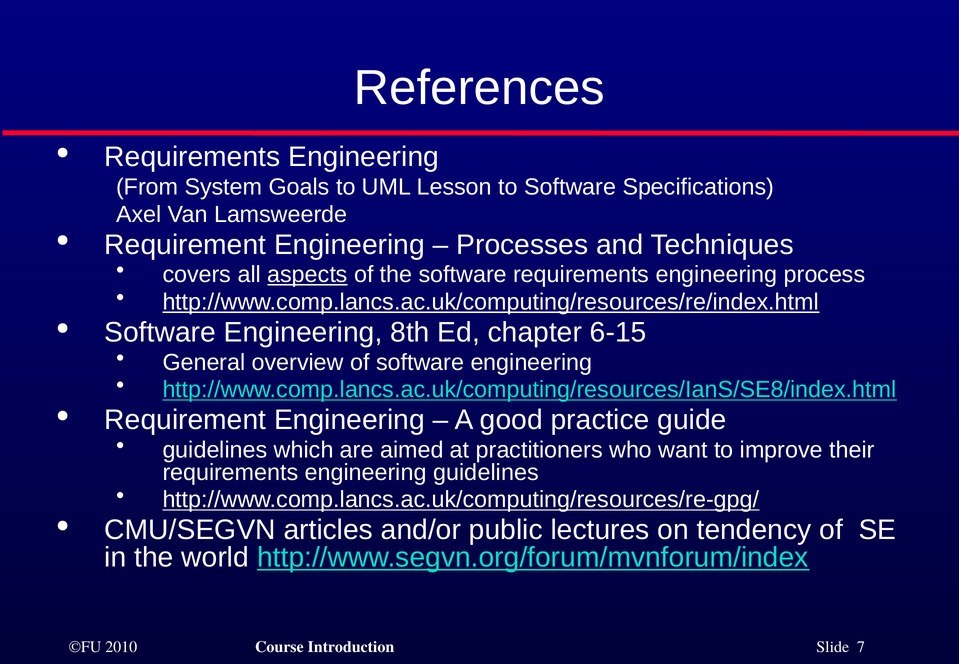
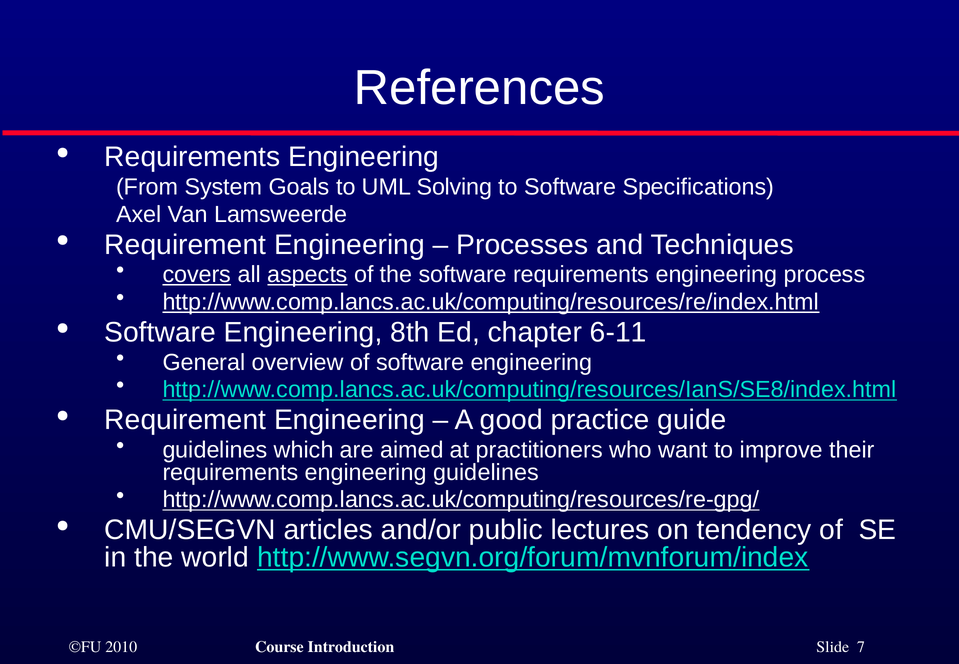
Lesson: Lesson -> Solving
covers underline: none -> present
6-15: 6-15 -> 6-11
